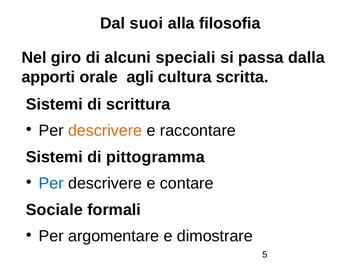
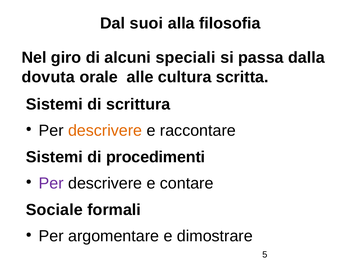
apporti: apporti -> dovuta
agli: agli -> alle
pittogramma: pittogramma -> procedimenti
Per at (51, 183) colour: blue -> purple
